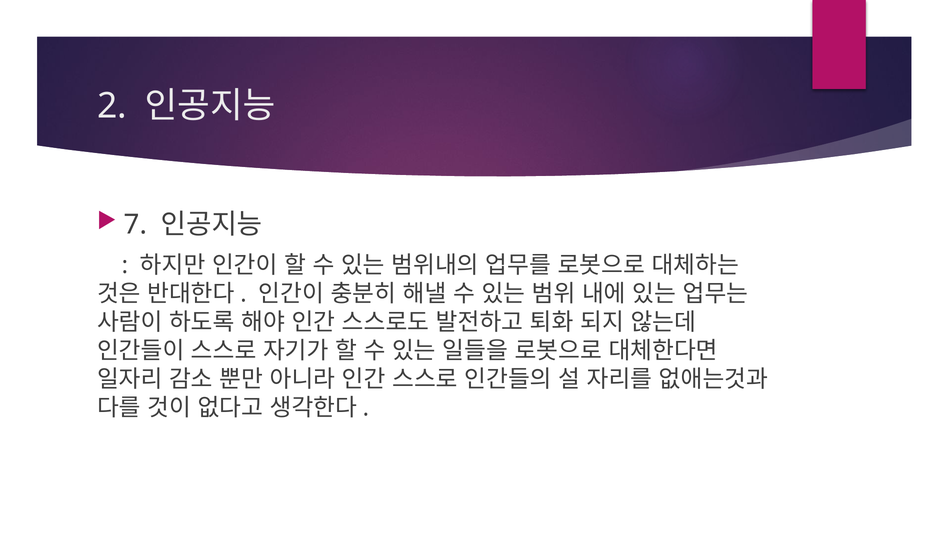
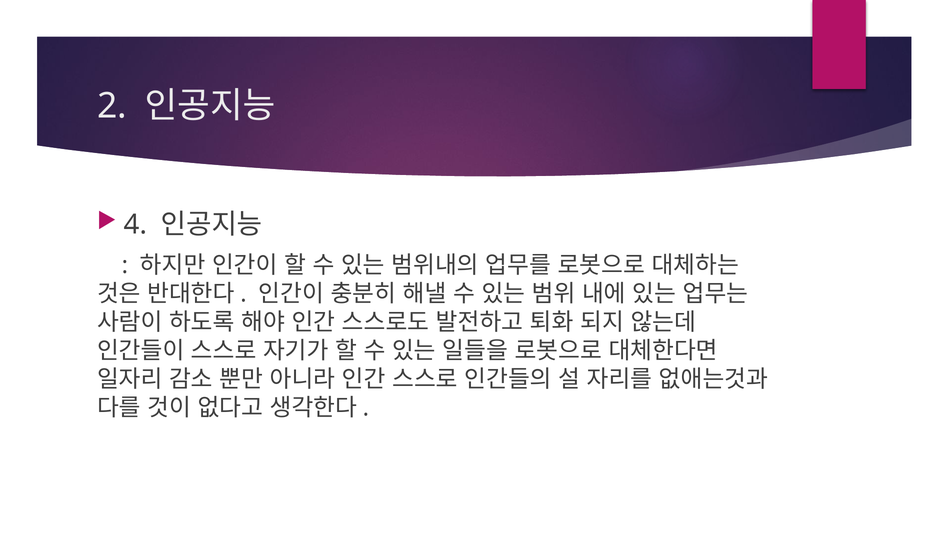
7: 7 -> 4
